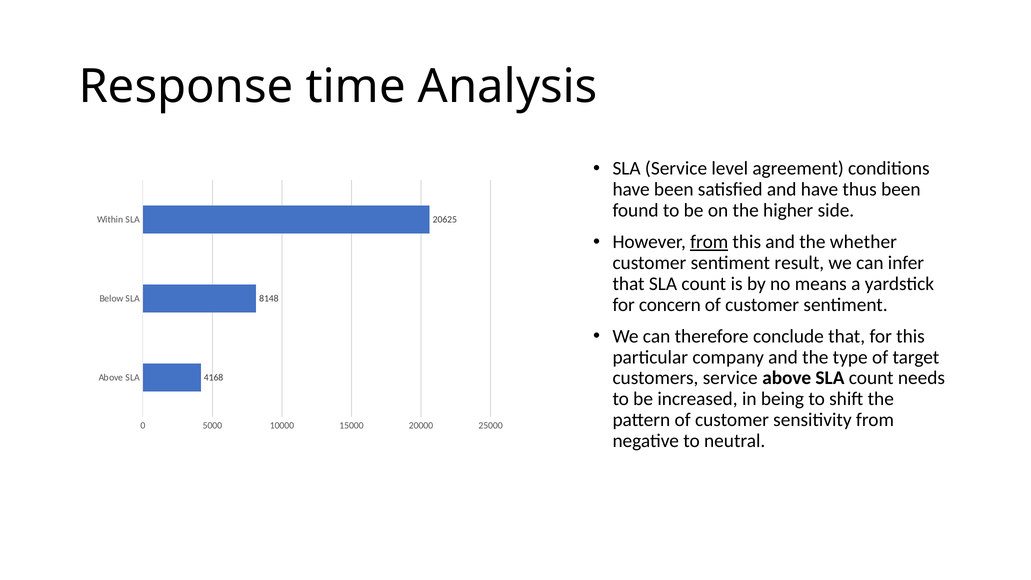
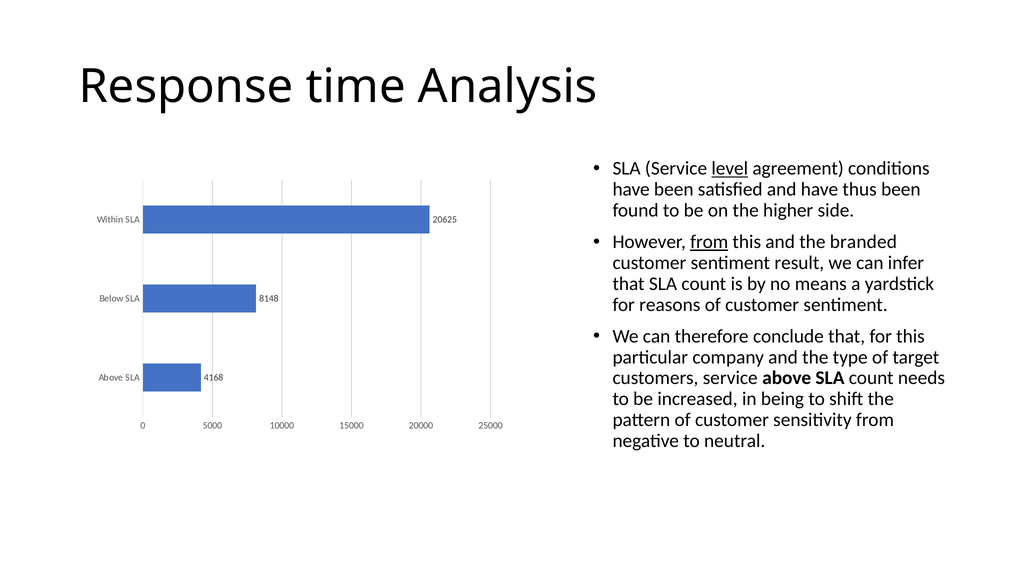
level underline: none -> present
whether: whether -> branded
concern: concern -> reasons
